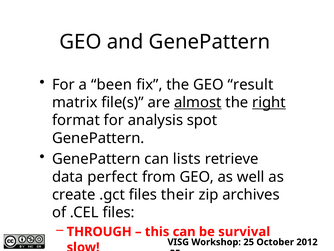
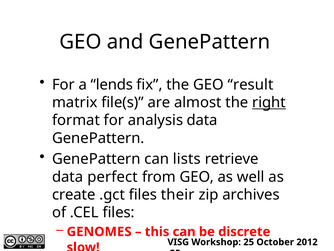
been: been -> lends
almost underline: present -> none
analysis spot: spot -> data
THROUGH: THROUGH -> GENOMES
survival: survival -> discrete
